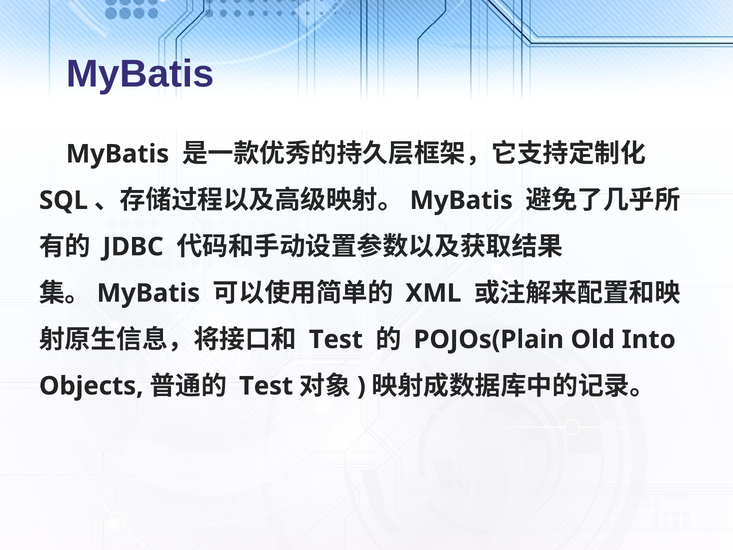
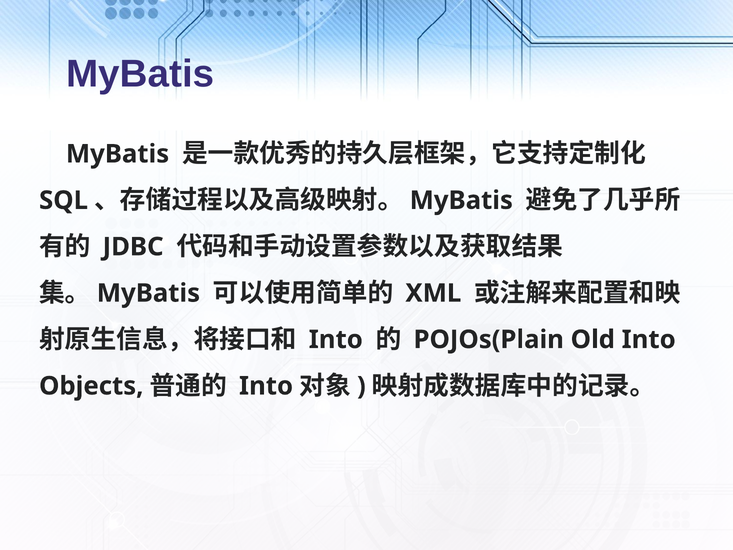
Test at (336, 339): Test -> Into
Test at (266, 386): Test -> Into
